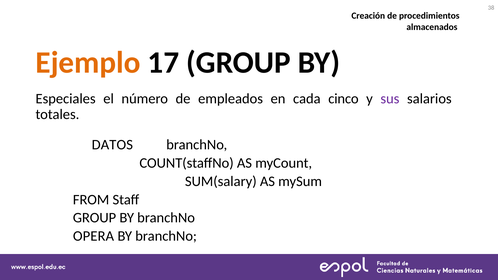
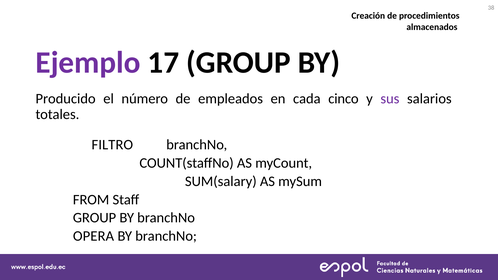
Ejemplo colour: orange -> purple
Especiales: Especiales -> Producido
DATOS: DATOS -> FILTRO
